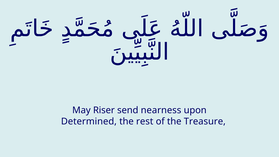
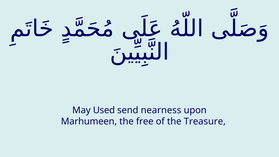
Riser: Riser -> Used
Determined: Determined -> Marhumeen
rest: rest -> free
